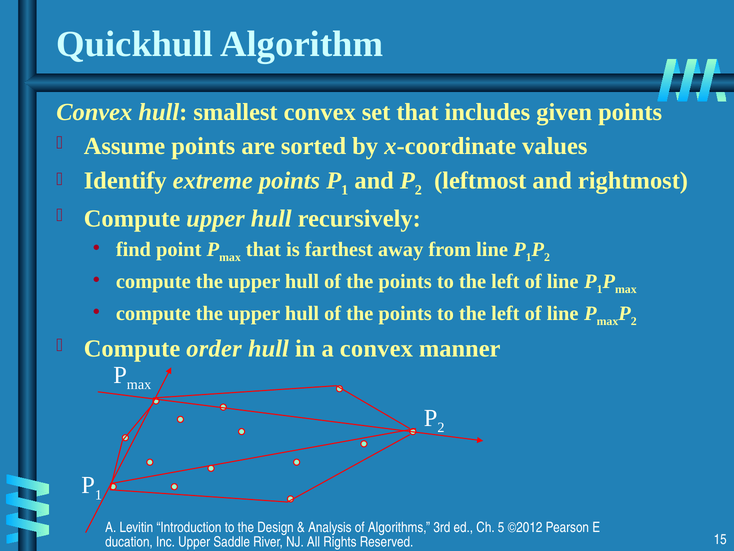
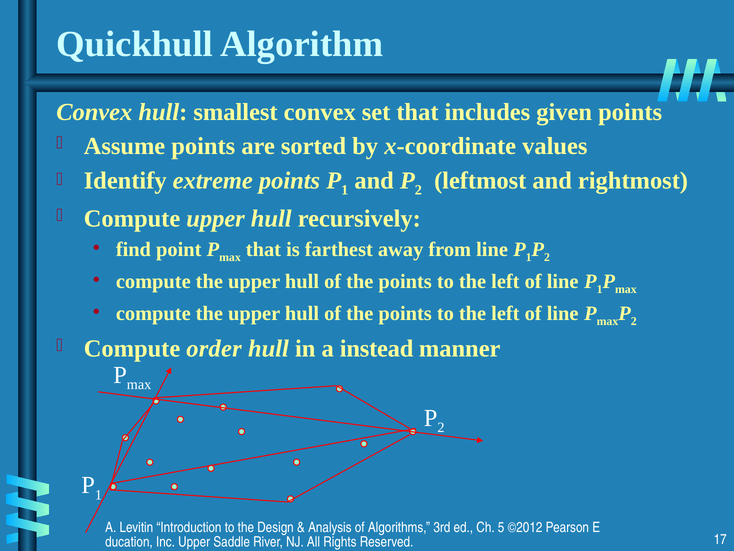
a convex: convex -> instead
15: 15 -> 17
